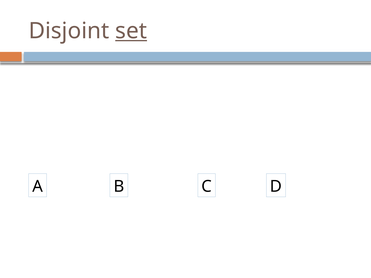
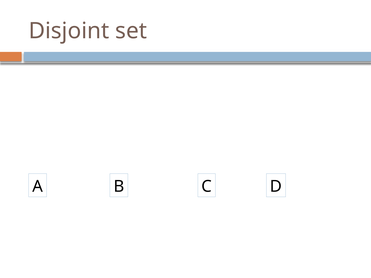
set underline: present -> none
